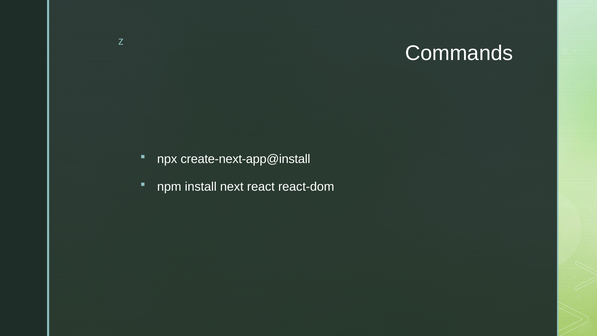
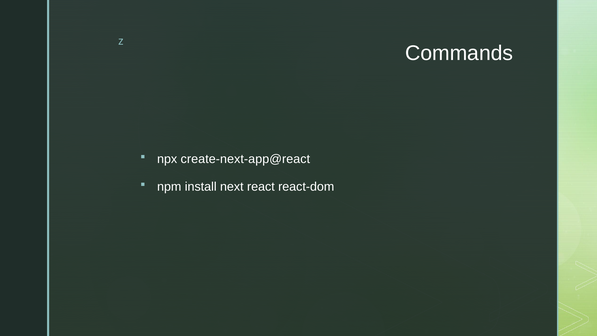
create-next-app@install: create-next-app@install -> create-next-app@react
